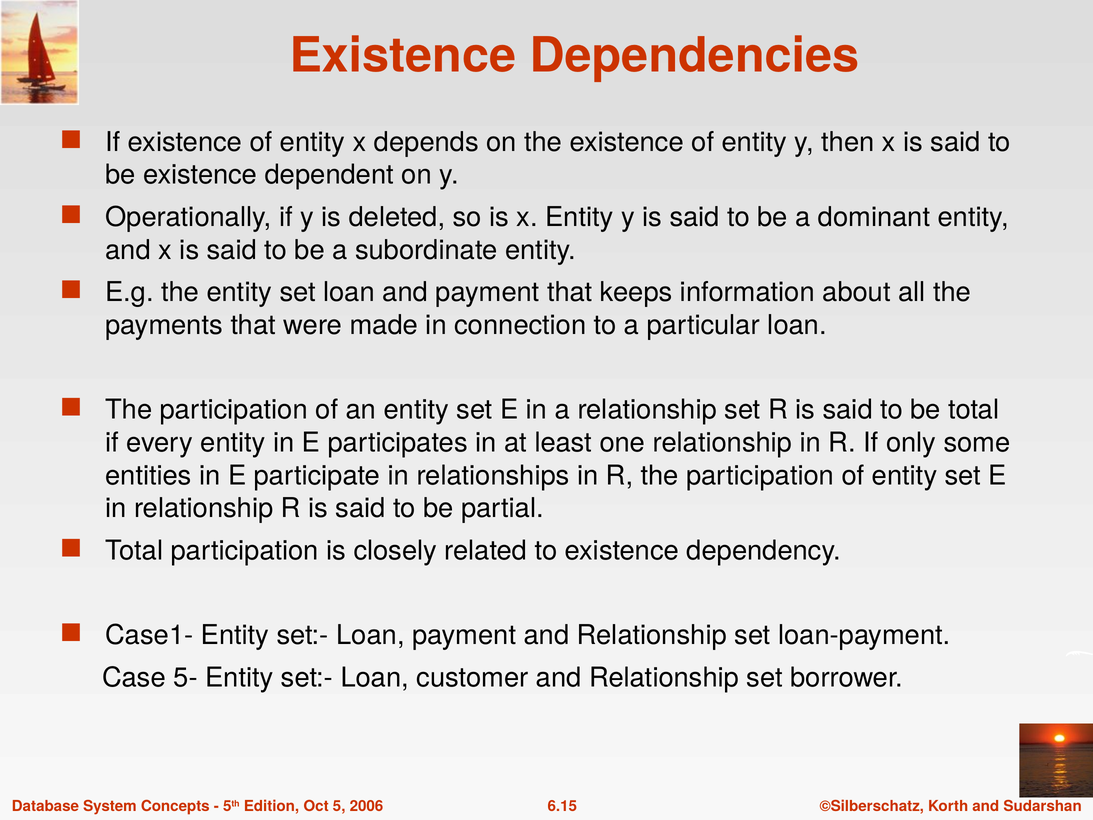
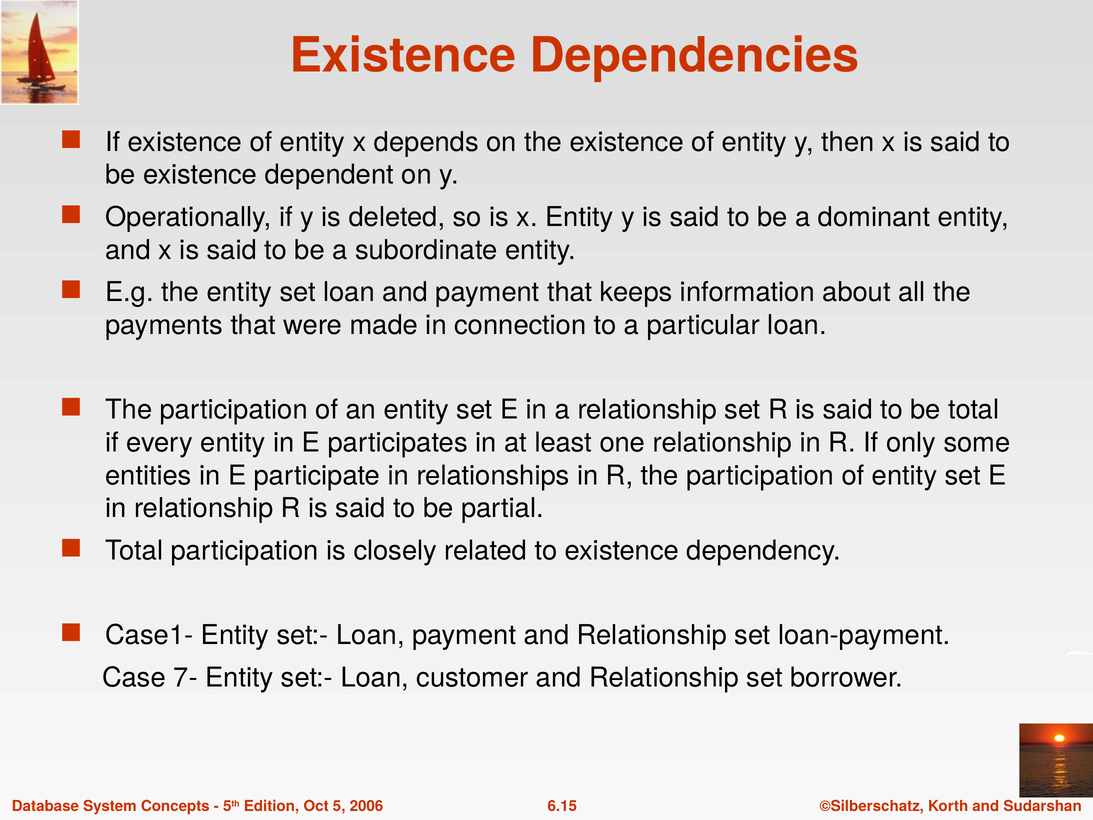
5-: 5- -> 7-
